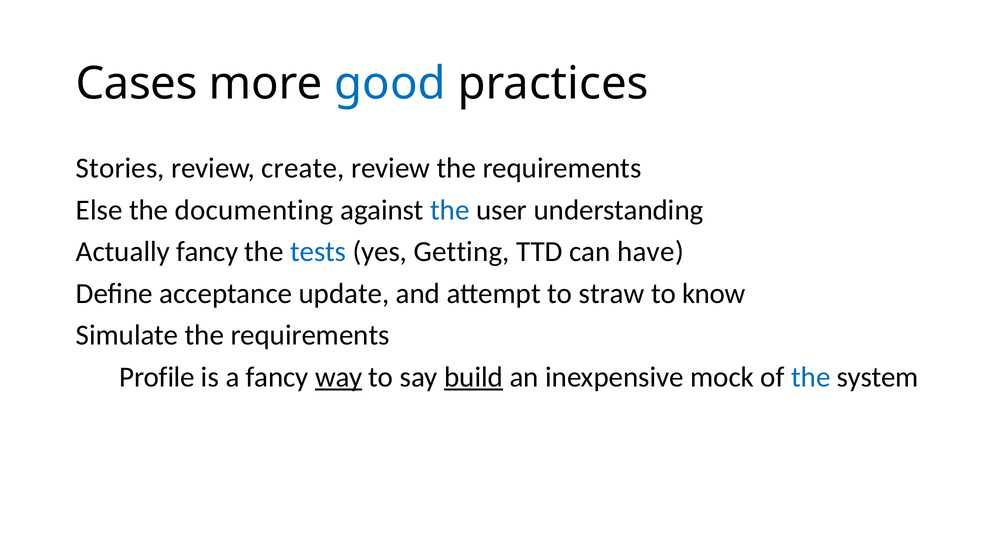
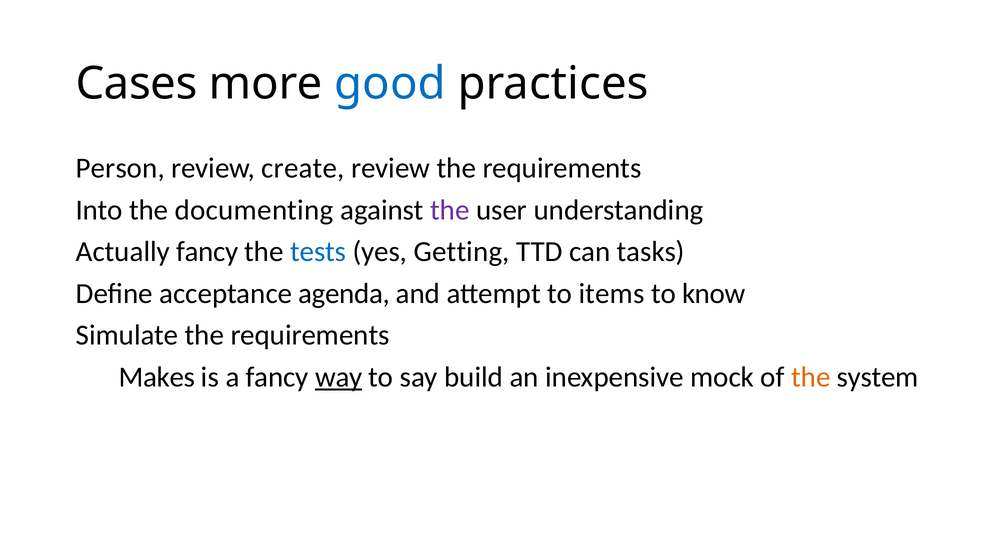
Stories: Stories -> Person
Else: Else -> Into
the at (450, 210) colour: blue -> purple
have: have -> tasks
update: update -> agenda
straw: straw -> items
Profile: Profile -> Makes
build underline: present -> none
the at (811, 377) colour: blue -> orange
